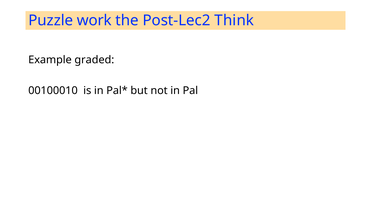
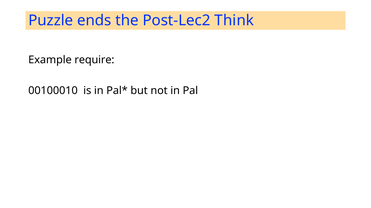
work: work -> ends
graded: graded -> require
